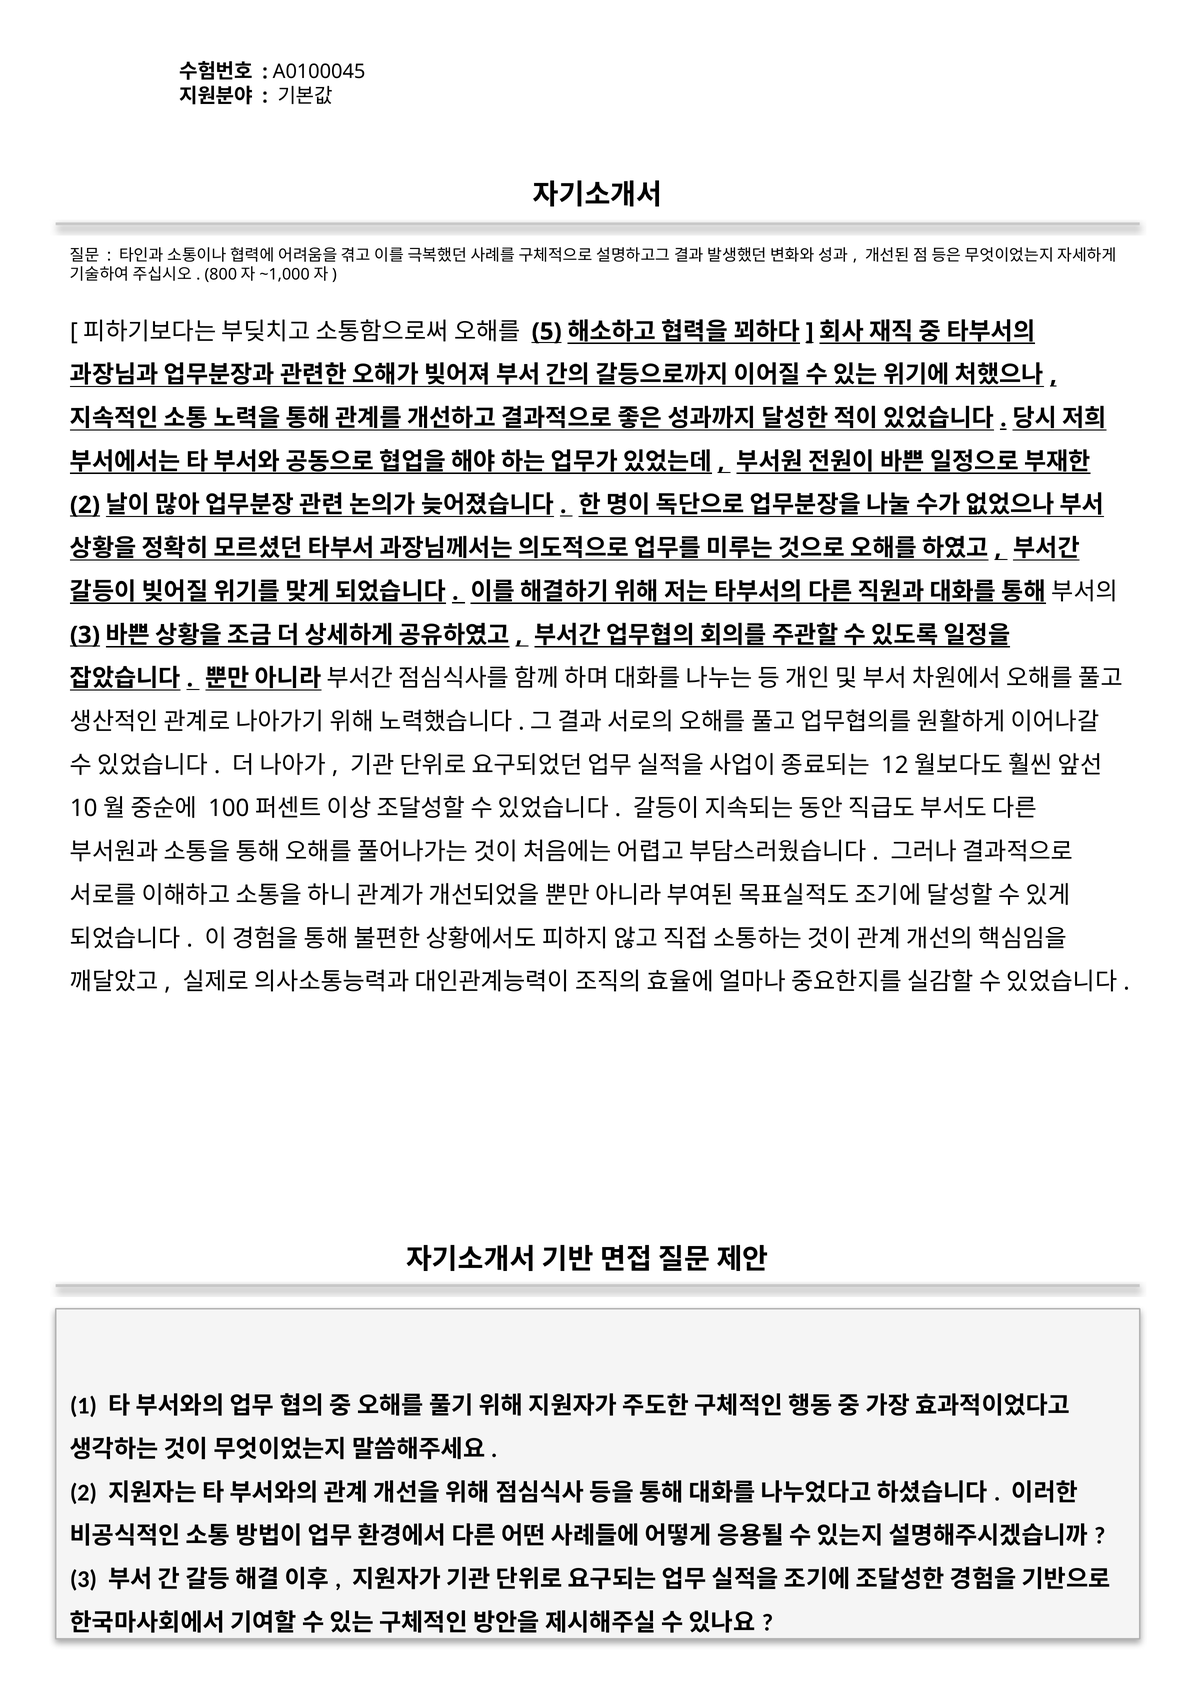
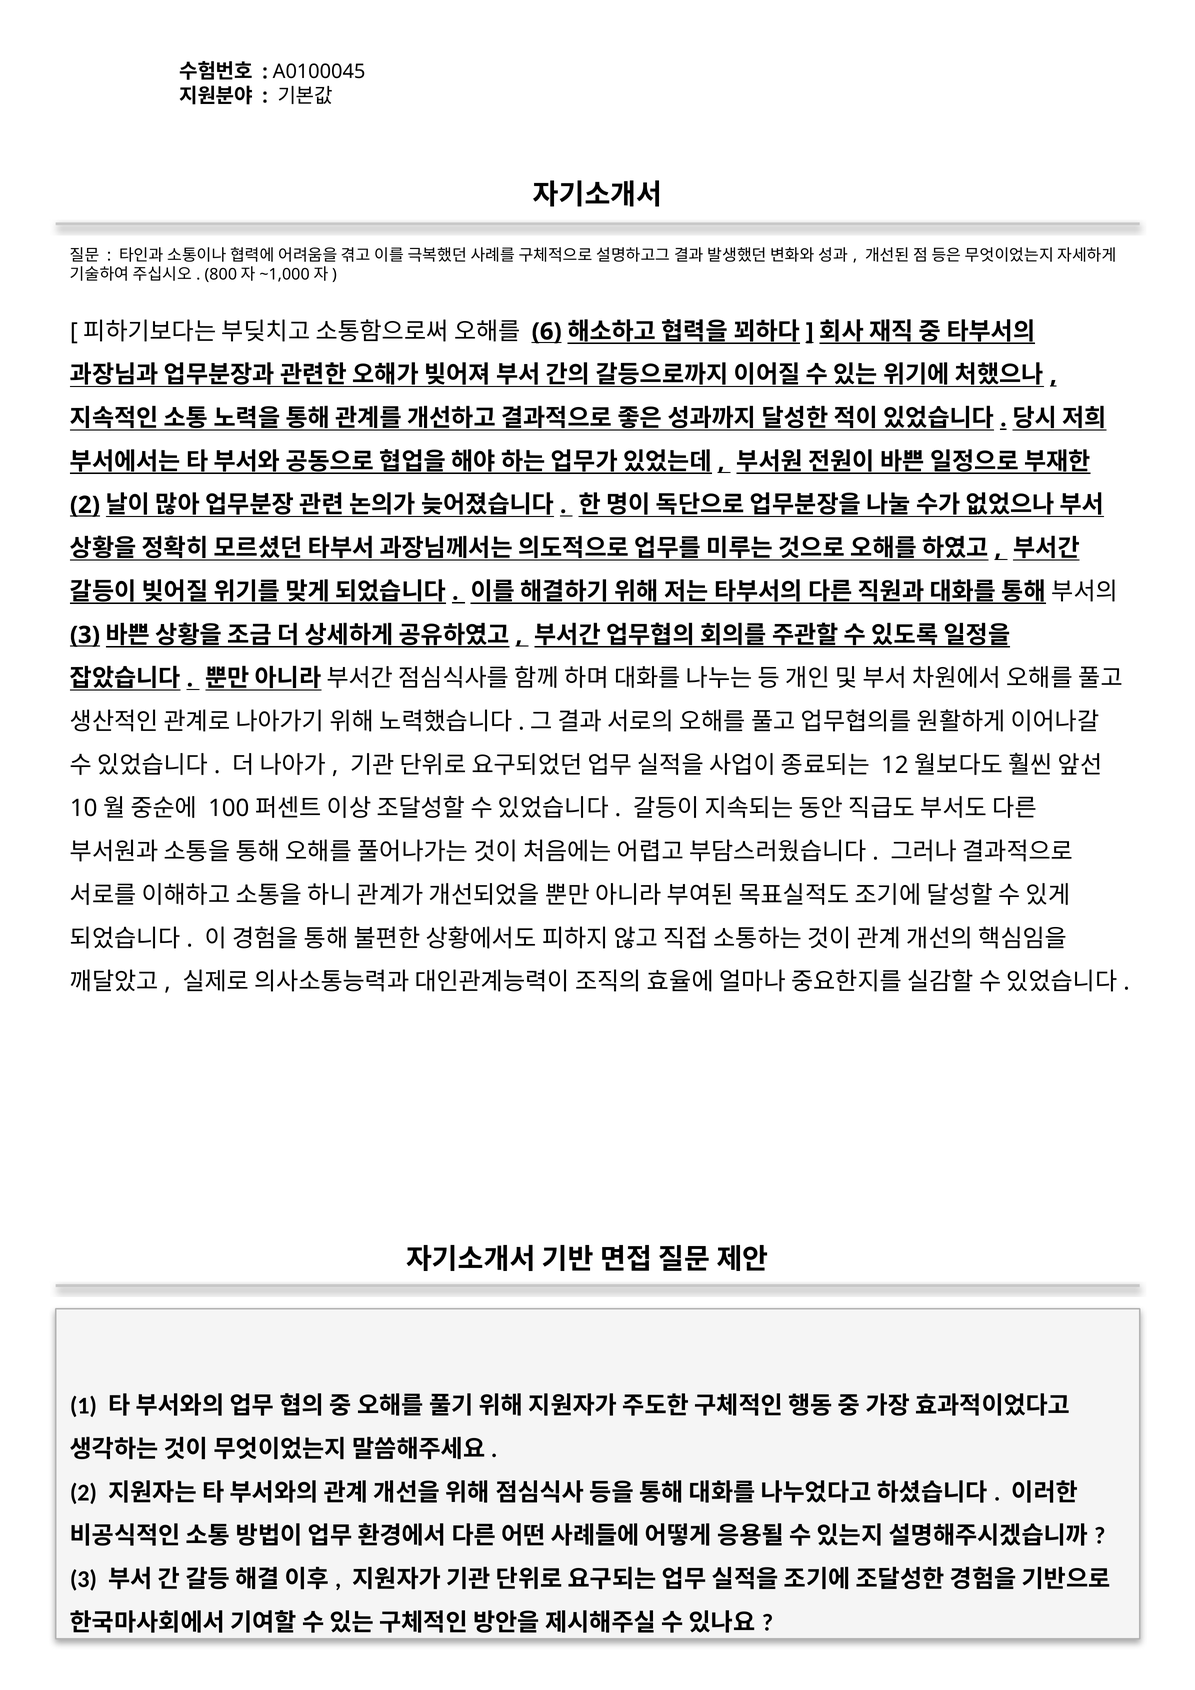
5: 5 -> 6
